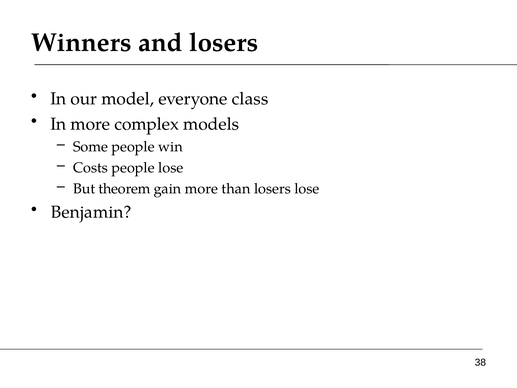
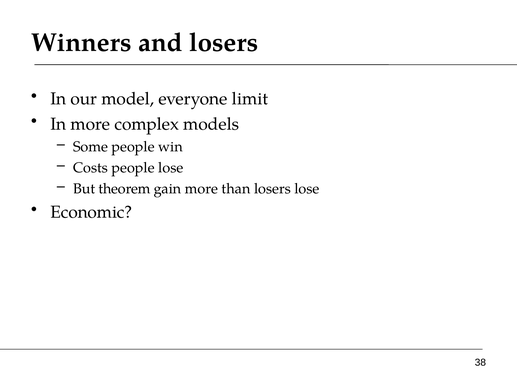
class: class -> limit
Benjamin: Benjamin -> Economic
